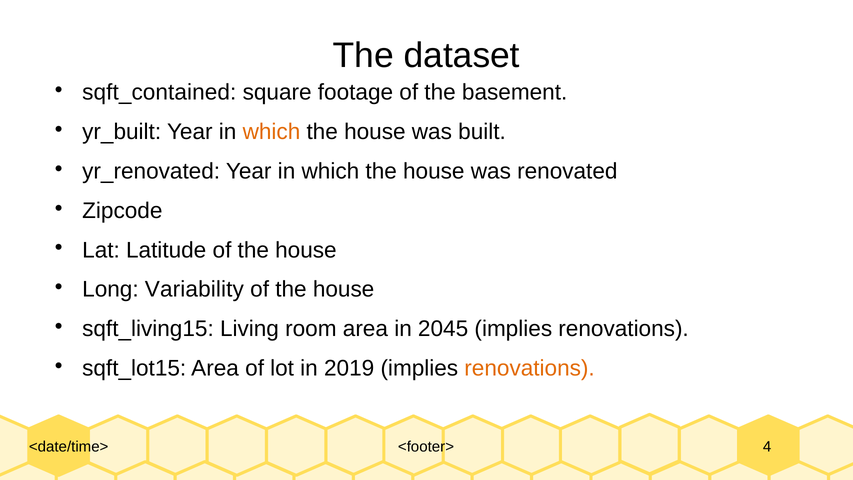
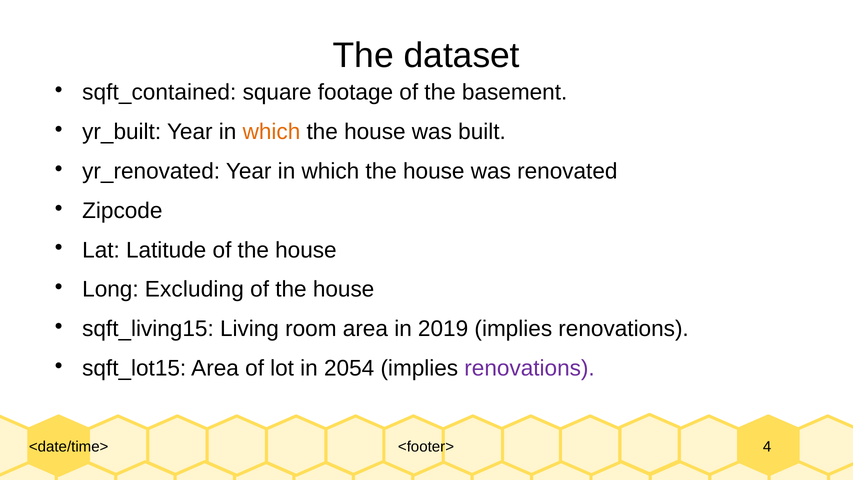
Variability: Variability -> Excluding
2045: 2045 -> 2019
2019: 2019 -> 2054
renovations at (530, 368) colour: orange -> purple
